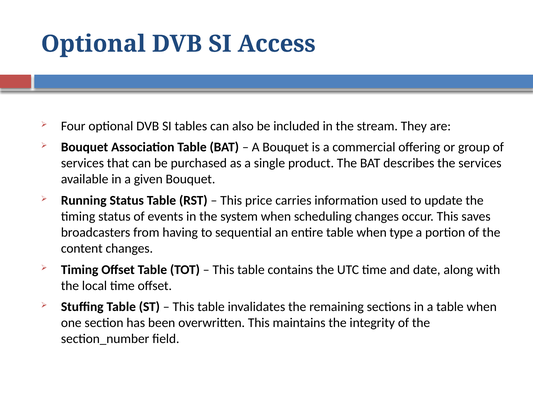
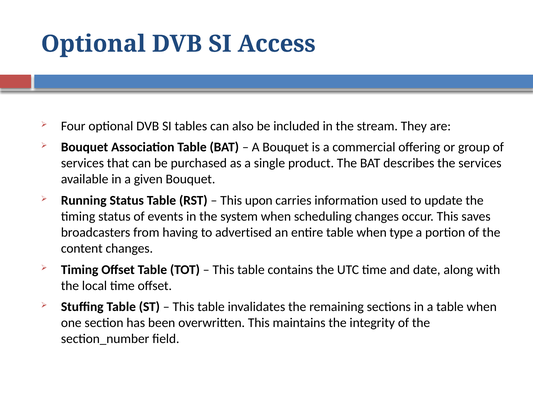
price: price -> upon
sequential: sequential -> advertised
